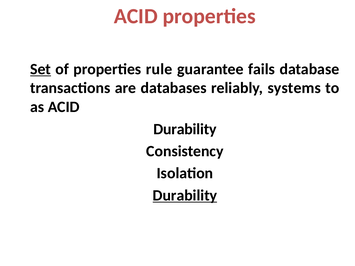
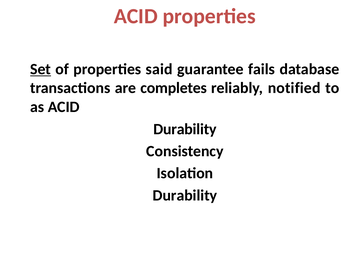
rule: rule -> said
databases: databases -> completes
systems: systems -> notified
Durability at (185, 196) underline: present -> none
